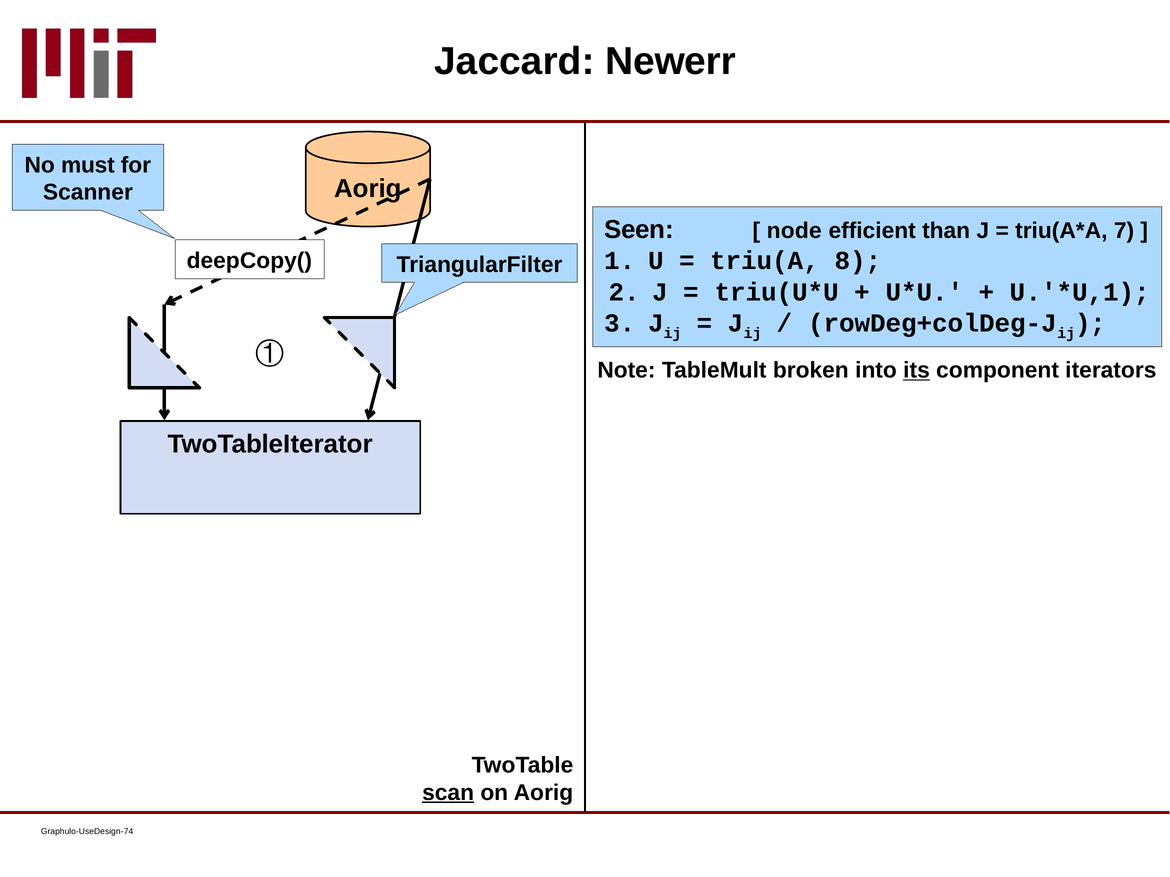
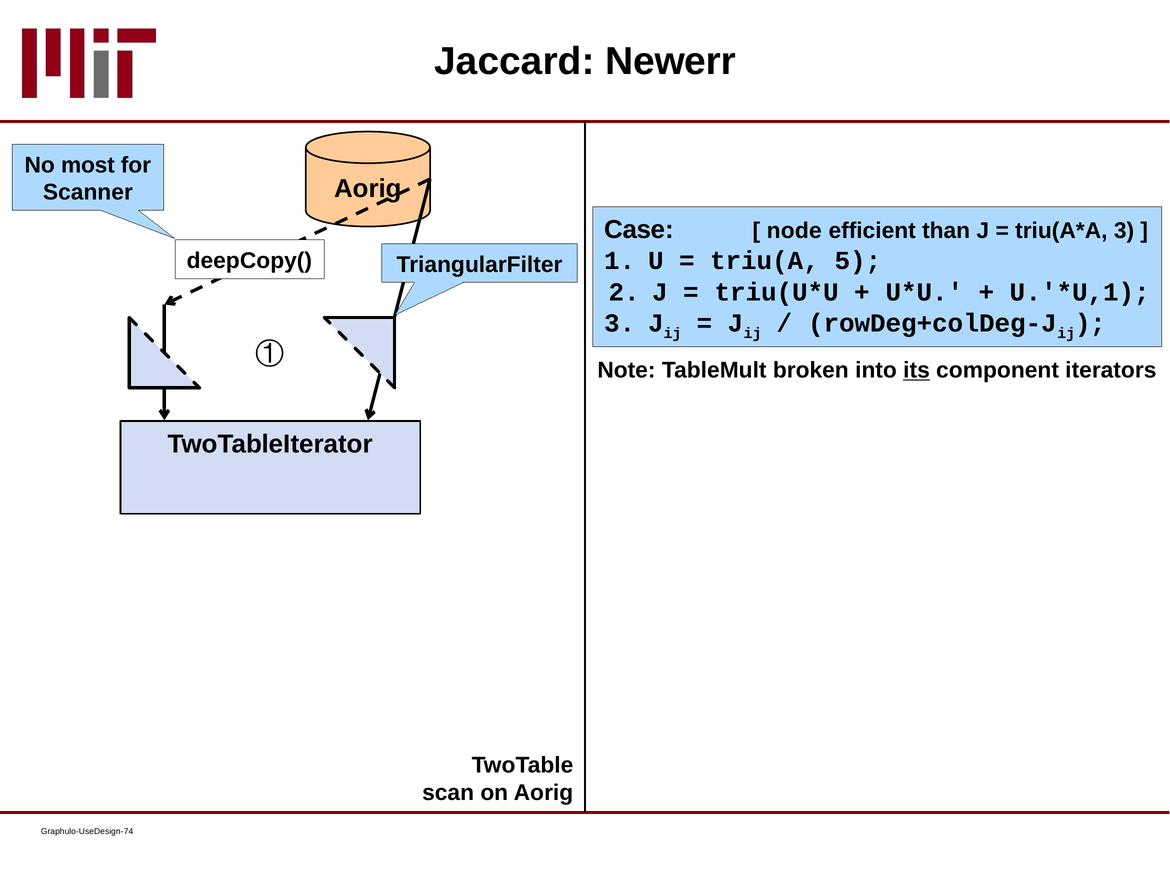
must: must -> most
Seen: Seen -> Case
7 at (1124, 231): 7 -> 3
8: 8 -> 5
scan underline: present -> none
